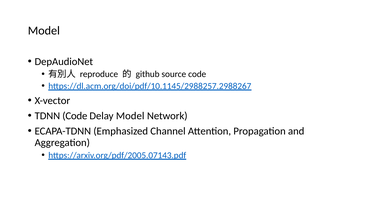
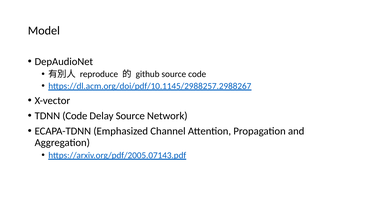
Delay Model: Model -> Source
